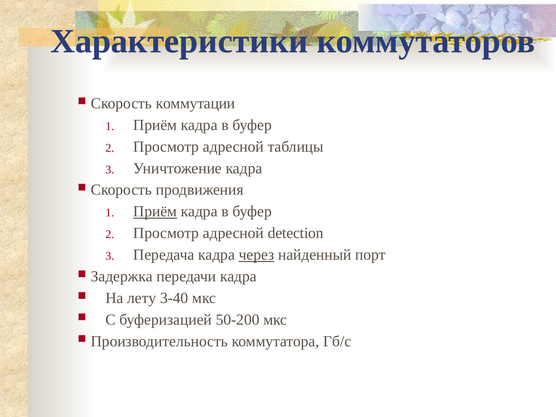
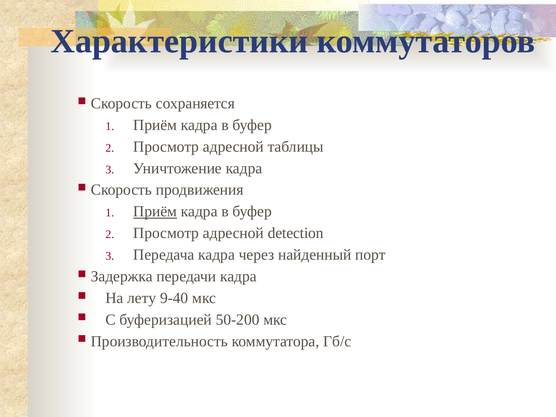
коммутации: коммутации -> сохраняется
через underline: present -> none
3-40: 3-40 -> 9-40
